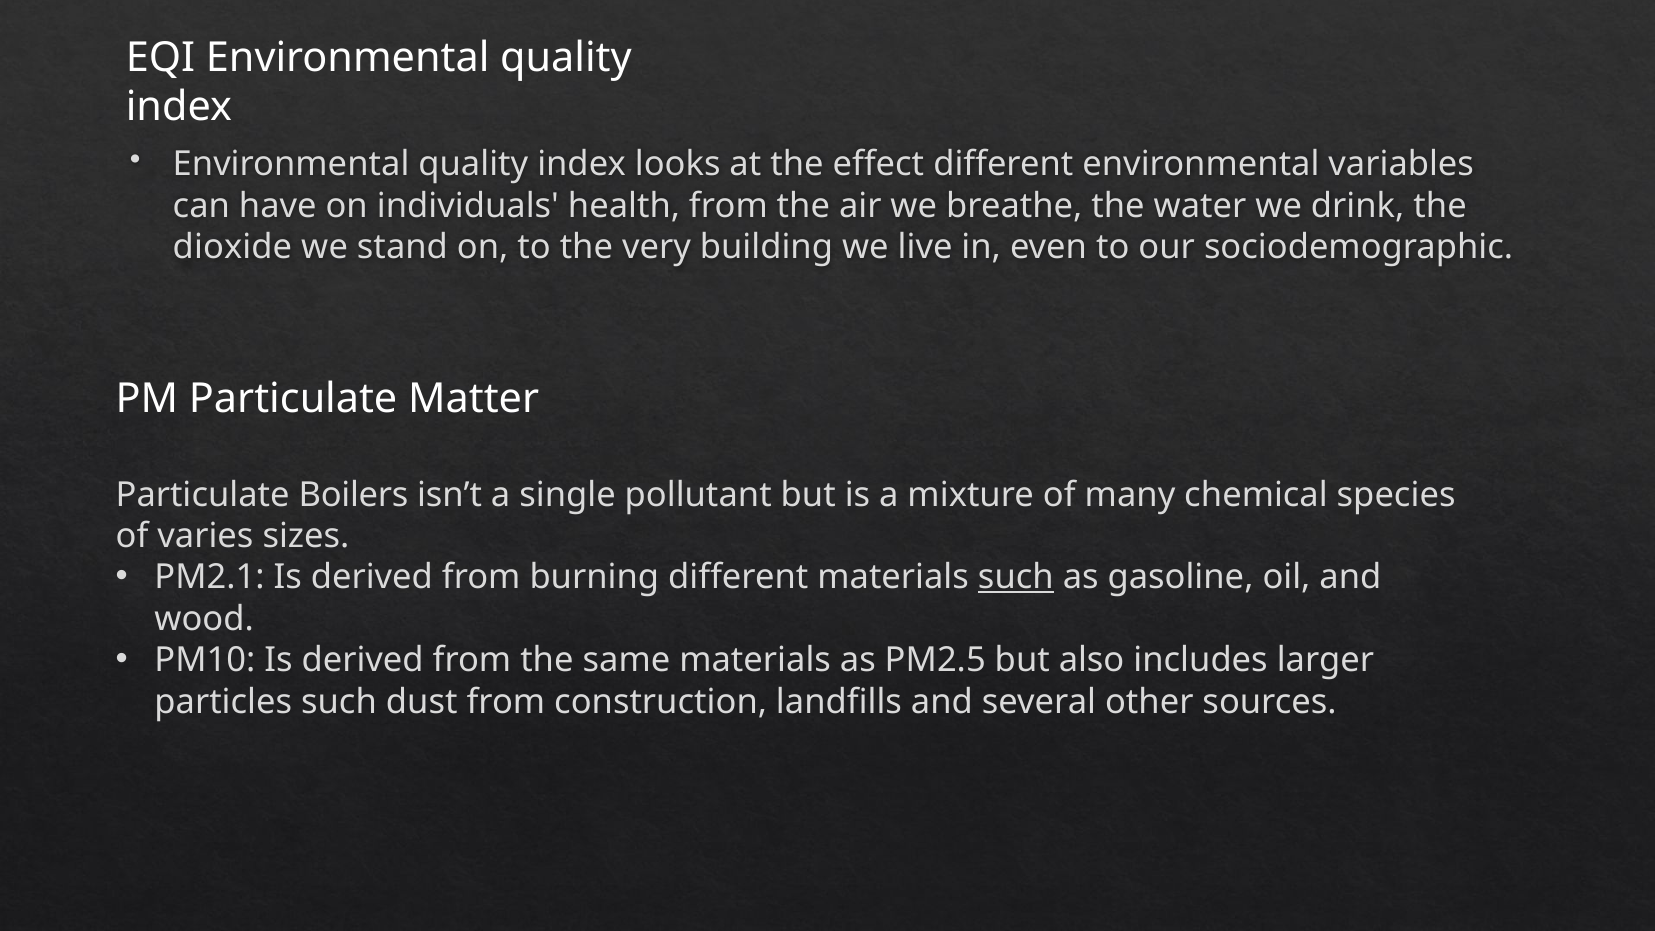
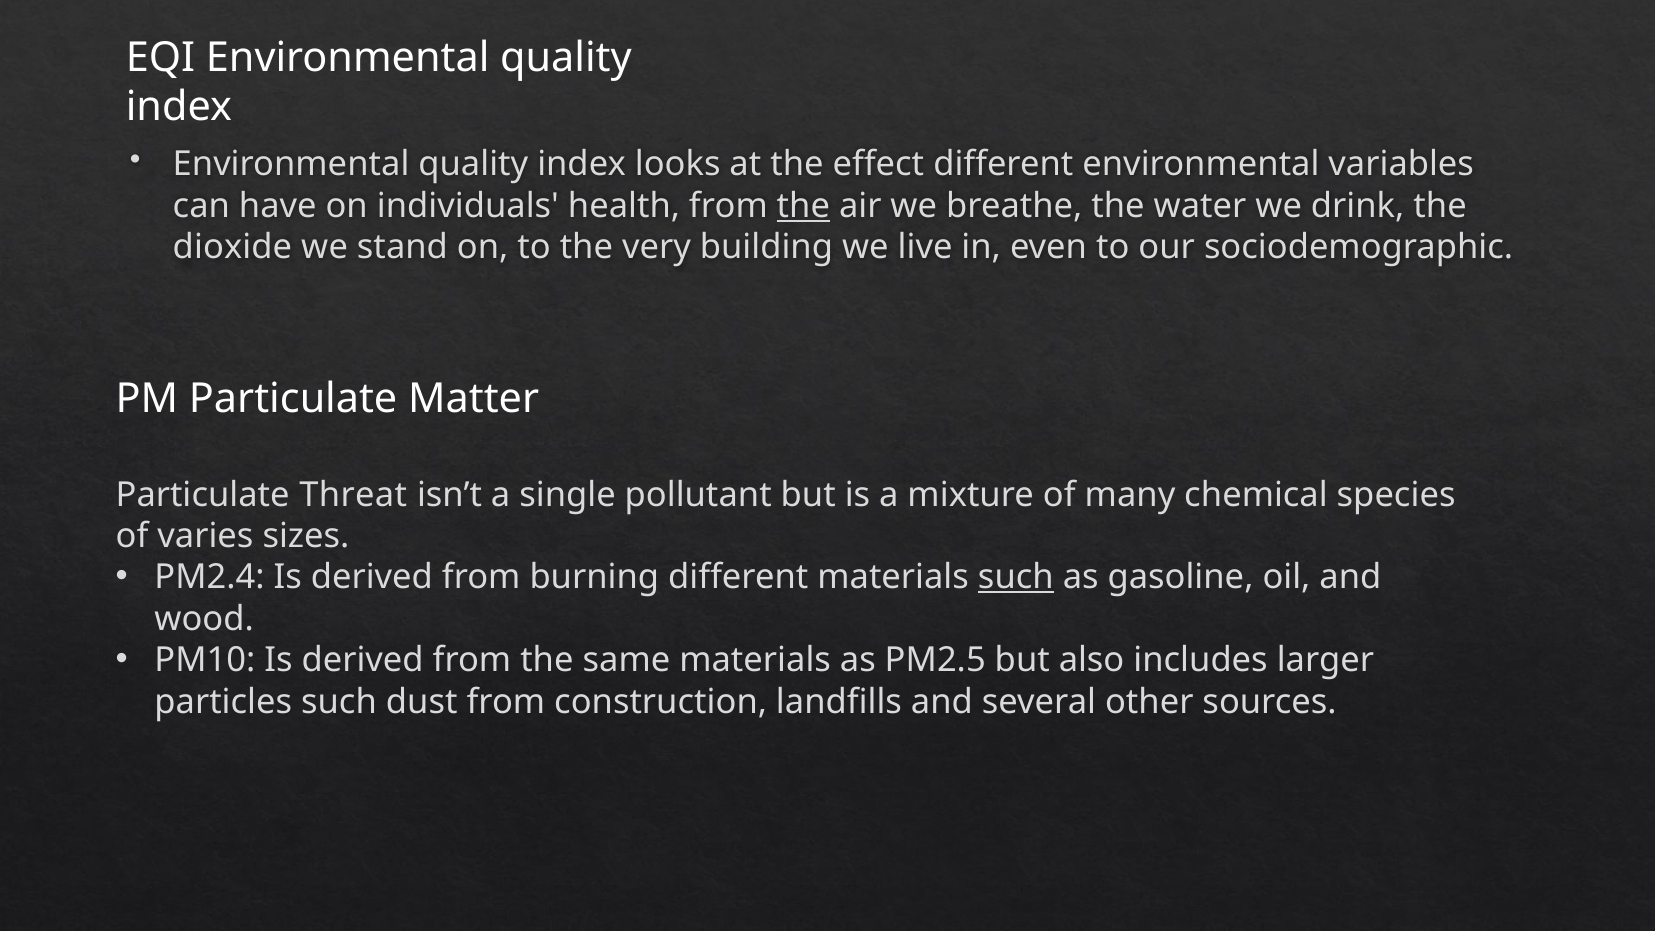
the at (803, 206) underline: none -> present
Boilers: Boilers -> Threat
PM2.1: PM2.1 -> PM2.4
